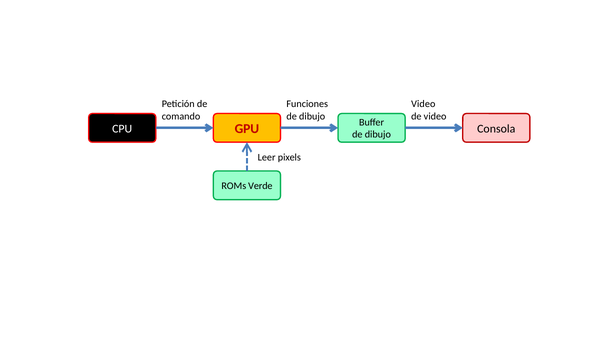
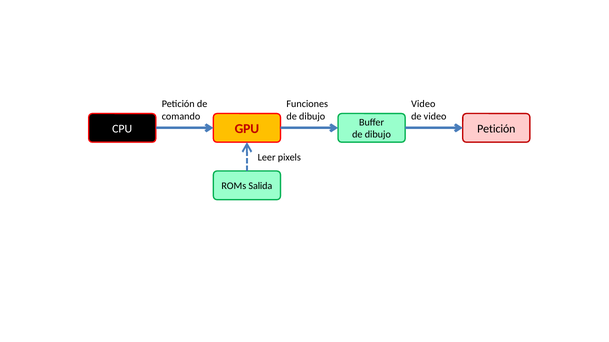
dibujo Consola: Consola -> Petición
Verde: Verde -> Salida
